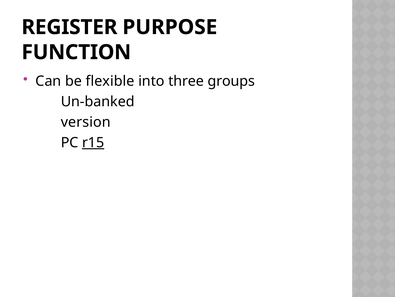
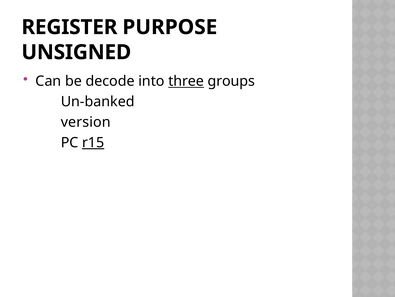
FUNCTION: FUNCTION -> UNSIGNED
flexible: flexible -> decode
three underline: none -> present
